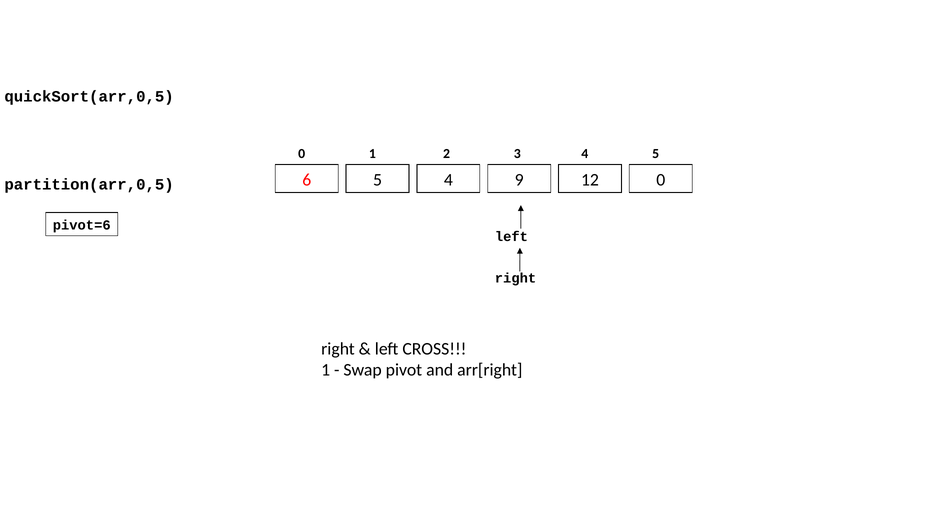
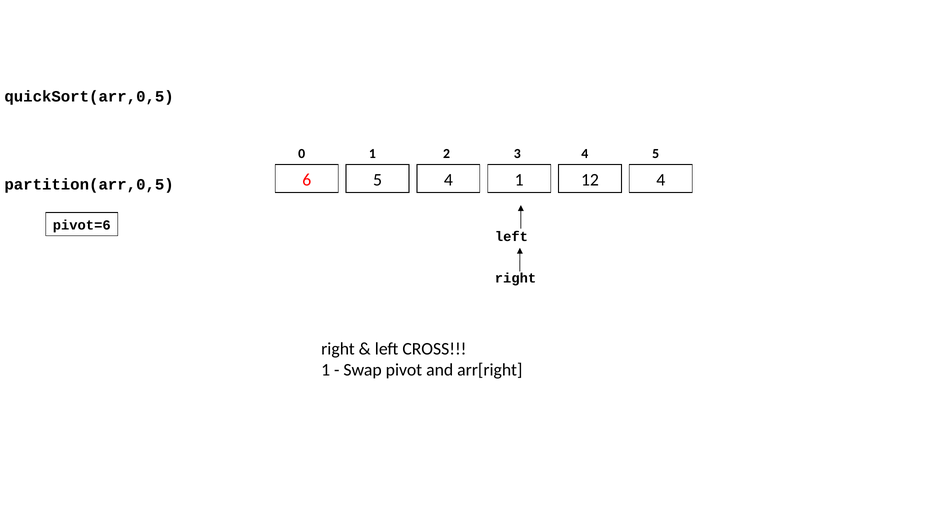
4 9: 9 -> 1
12 0: 0 -> 4
